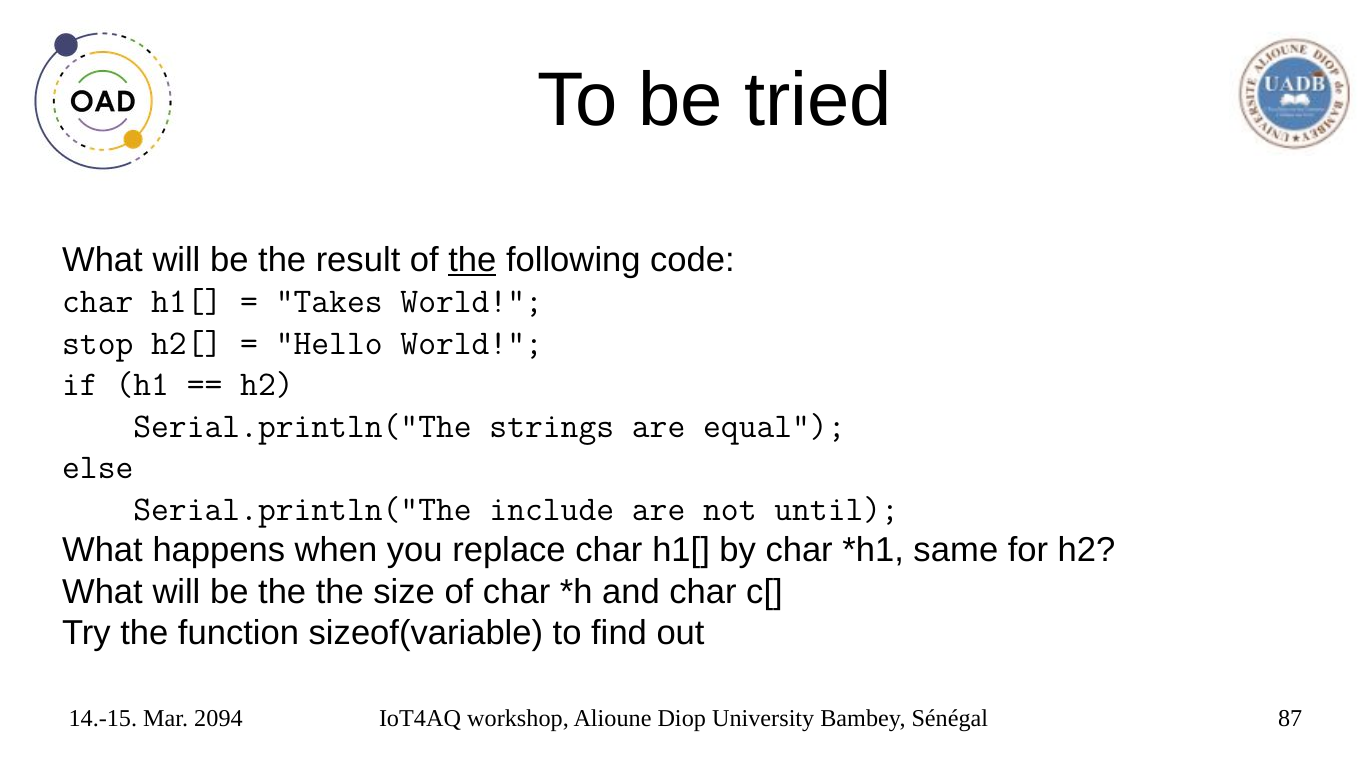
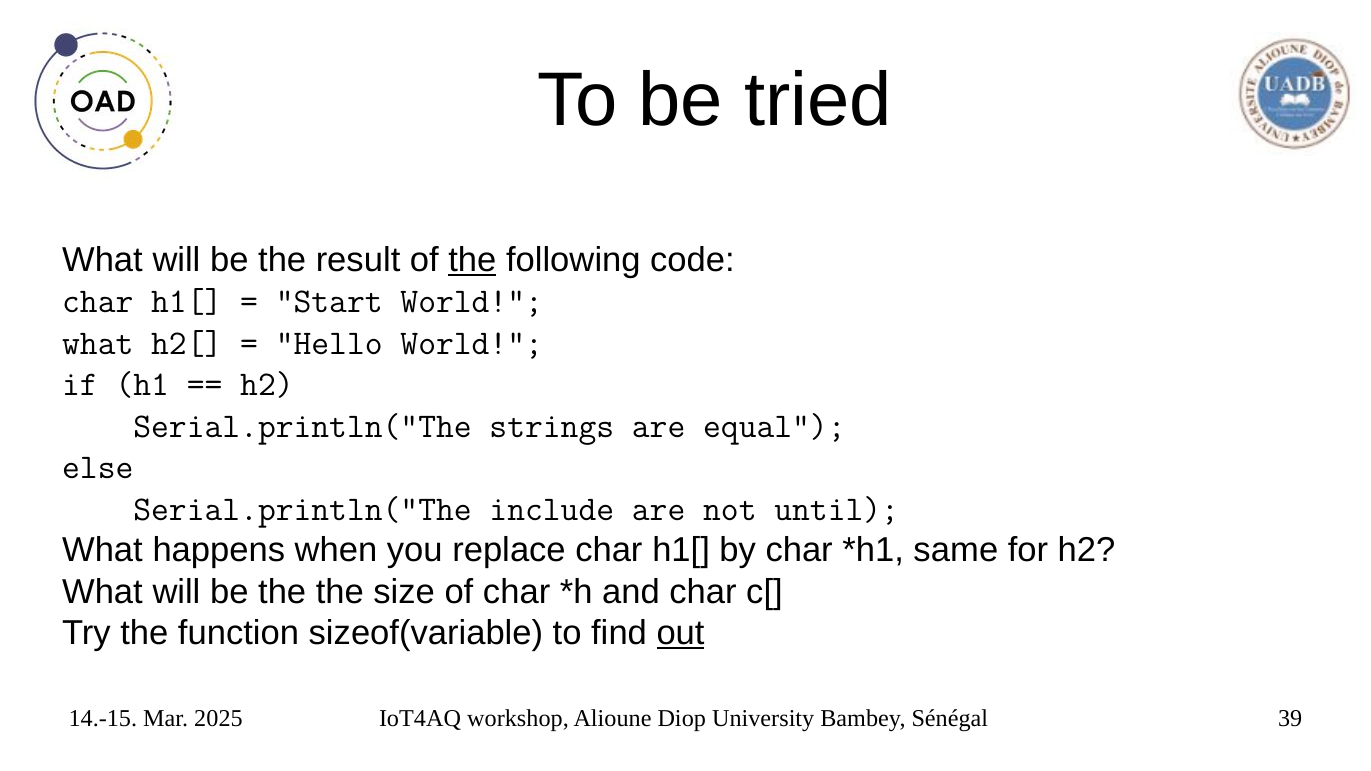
Takes: Takes -> Start
stop at (98, 343): stop -> what
out underline: none -> present
2094: 2094 -> 2025
87: 87 -> 39
